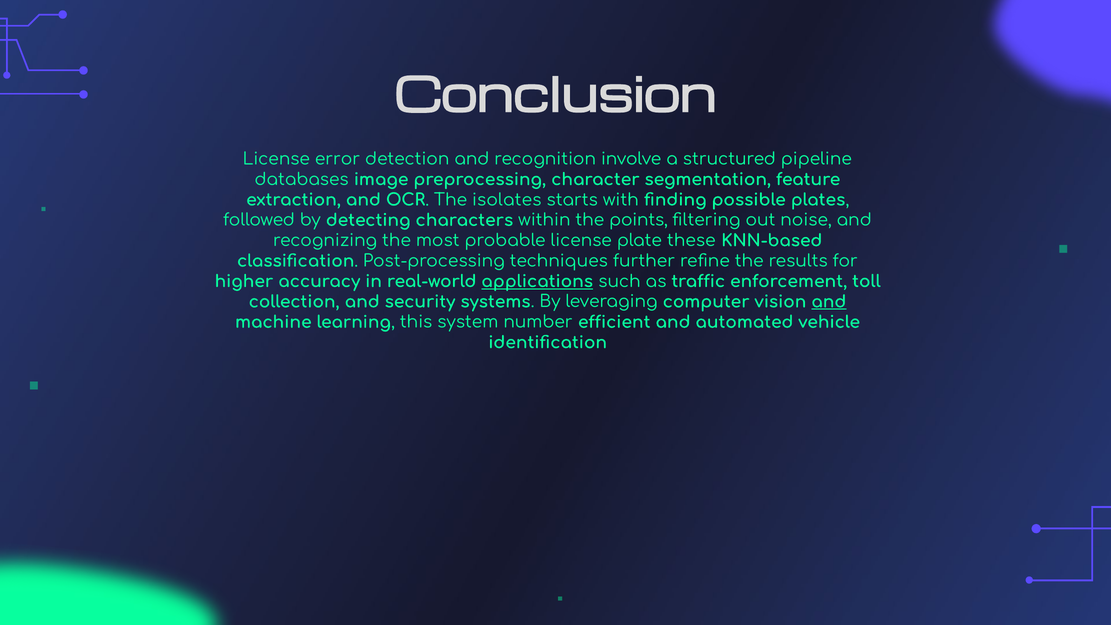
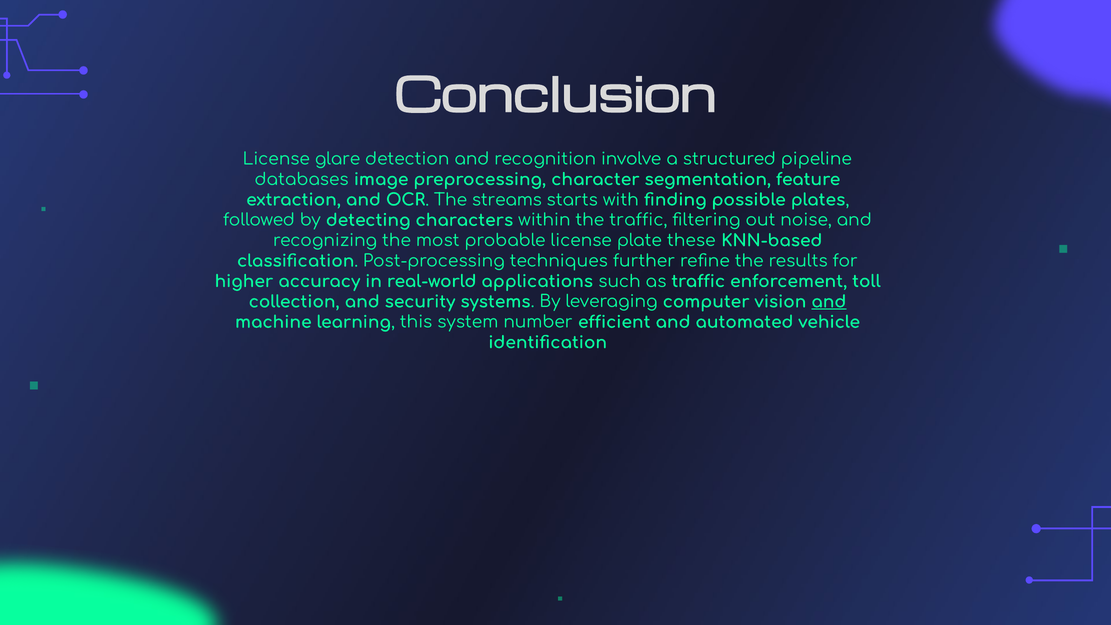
error: error -> glare
isolates: isolates -> streams
the points: points -> traffic
applications underline: present -> none
